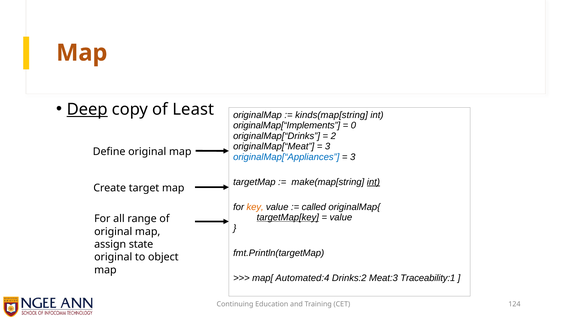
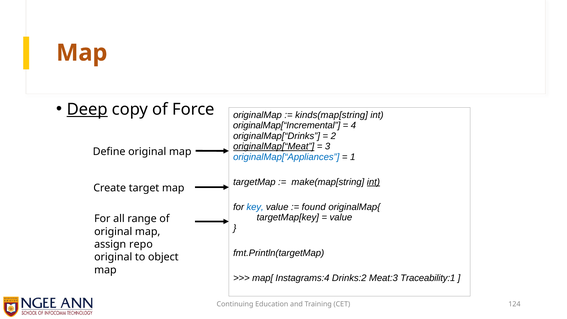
Least: Least -> Force
originalMap[“Implements: originalMap[“Implements -> originalMap[“Incremental
0: 0 -> 4
originalMap[“Meat underline: none -> present
3 at (353, 157): 3 -> 1
key colour: orange -> blue
called: called -> found
targetMap[key underline: present -> none
state: state -> repo
Automated:4: Automated:4 -> Instagrams:4
